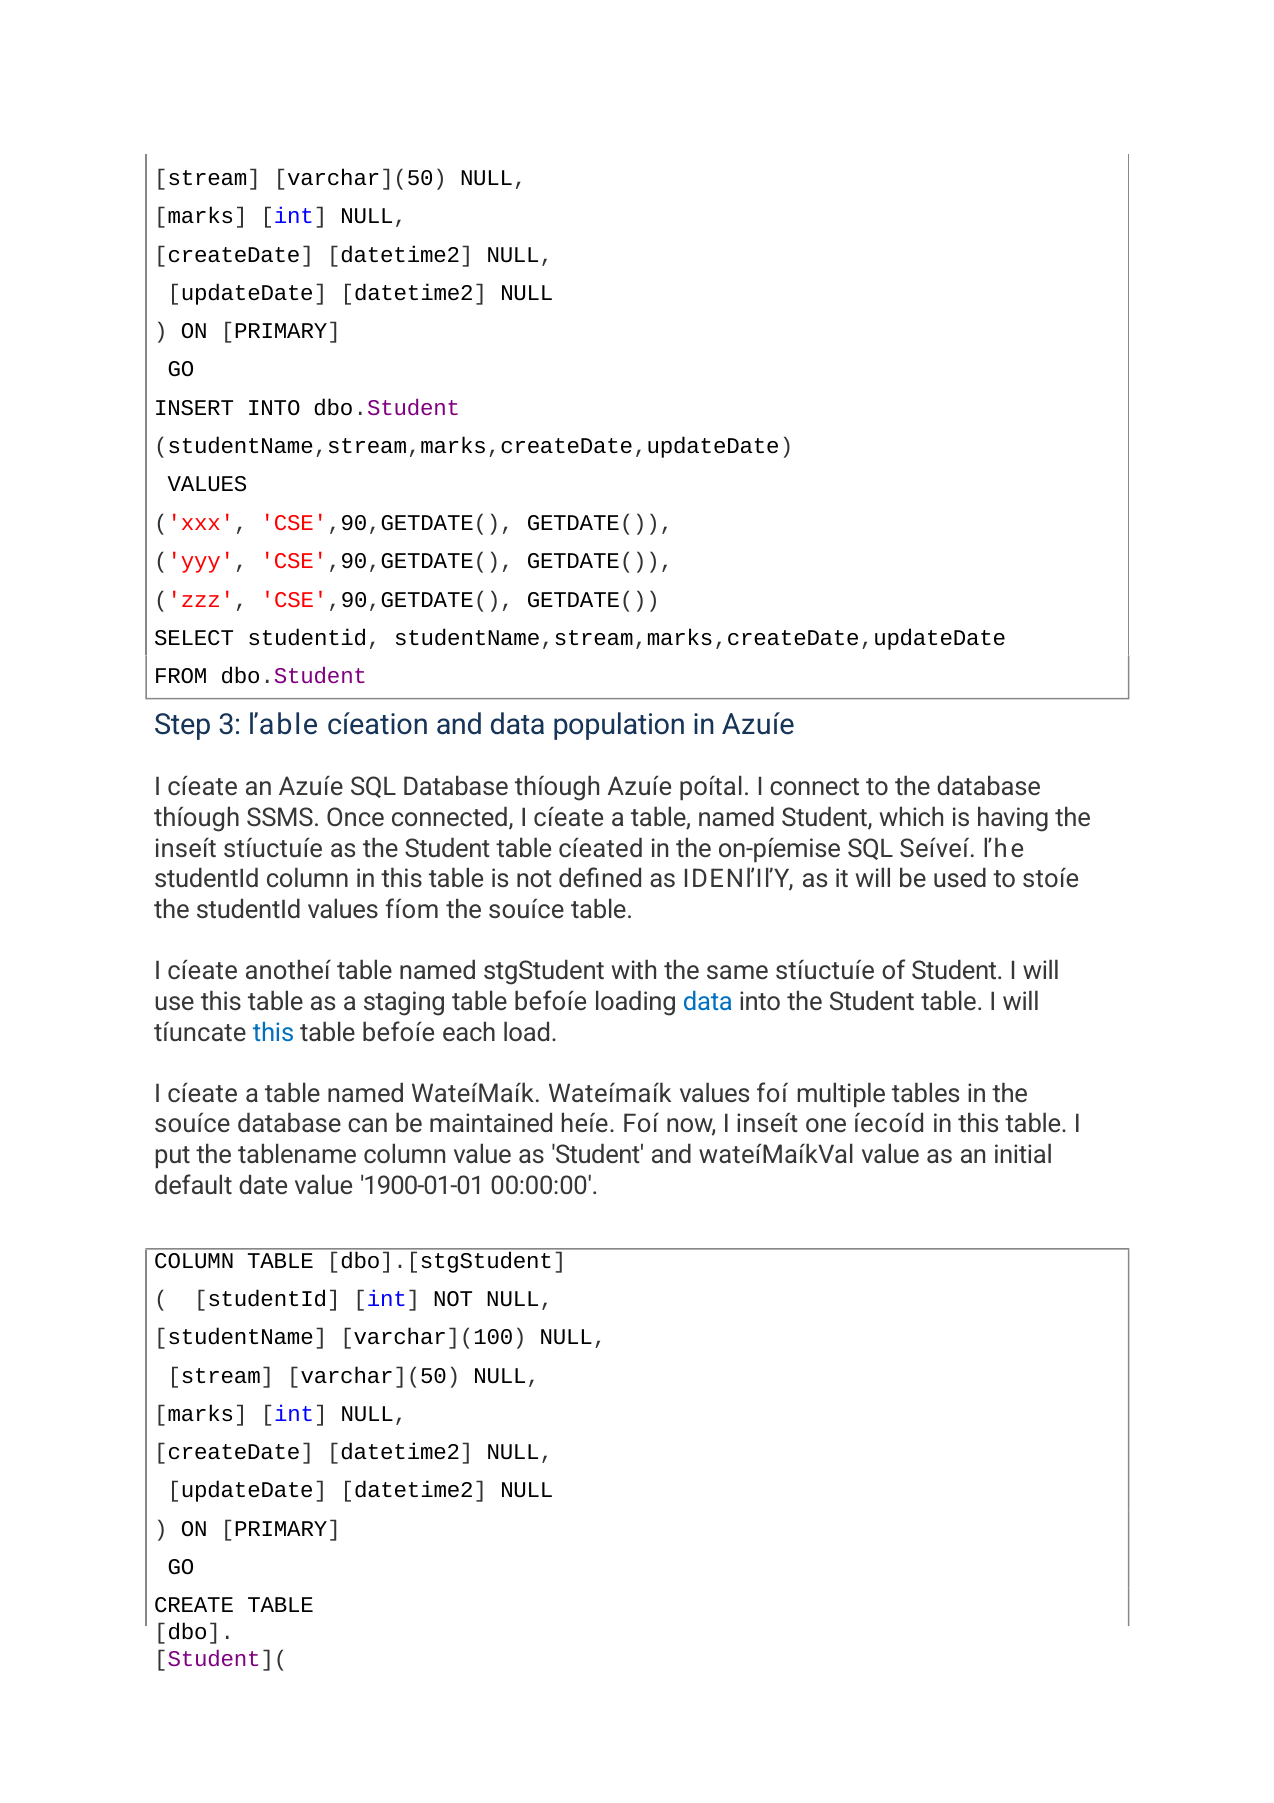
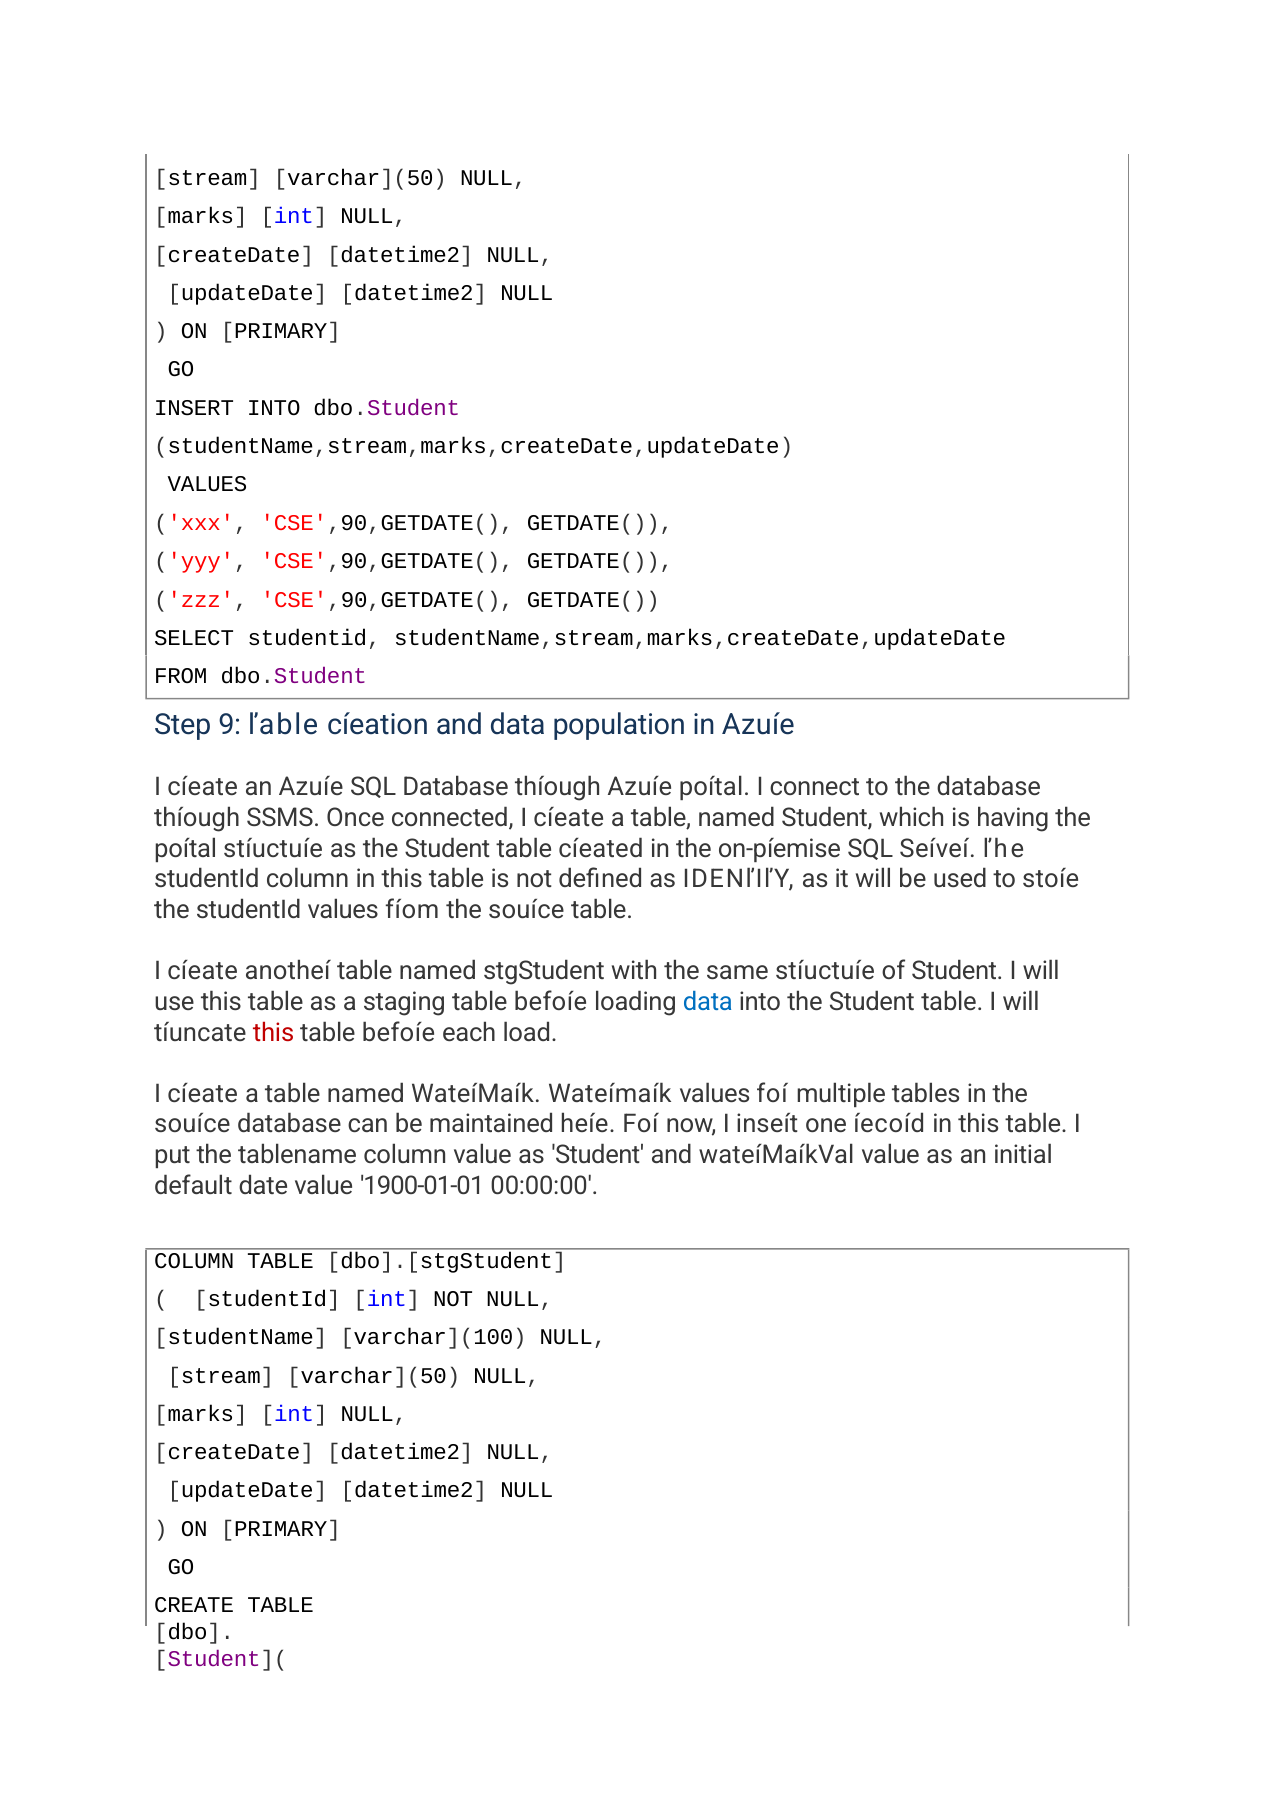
3: 3 -> 9
inseít at (186, 849): inseít -> poítal
this at (274, 1033) colour: blue -> red
